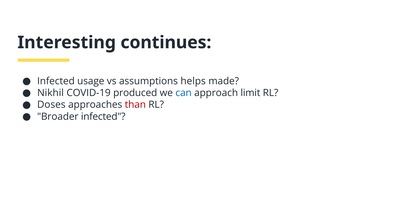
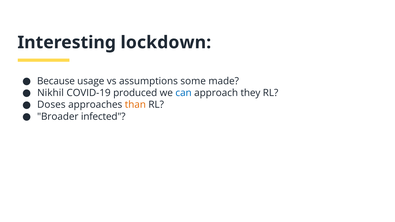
continues: continues -> lockdown
Infected at (56, 81): Infected -> Because
helps: helps -> some
limit: limit -> they
than colour: red -> orange
